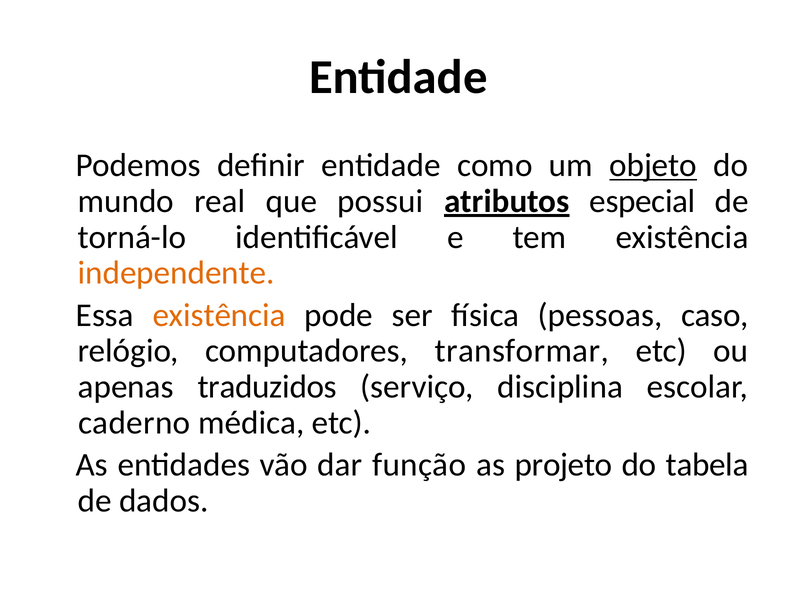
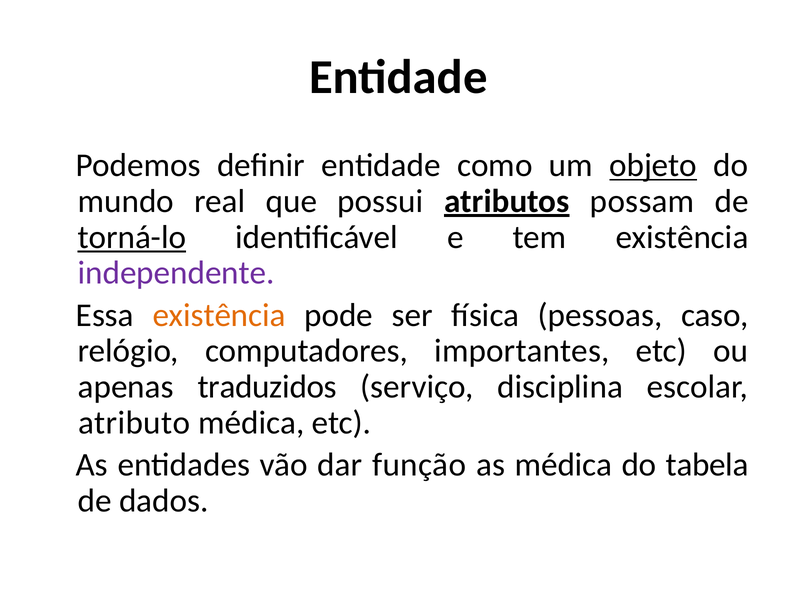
especial: especial -> possam
torná-lo underline: none -> present
independente colour: orange -> purple
transformar: transformar -> importantes
caderno: caderno -> atributo
as projeto: projeto -> médica
